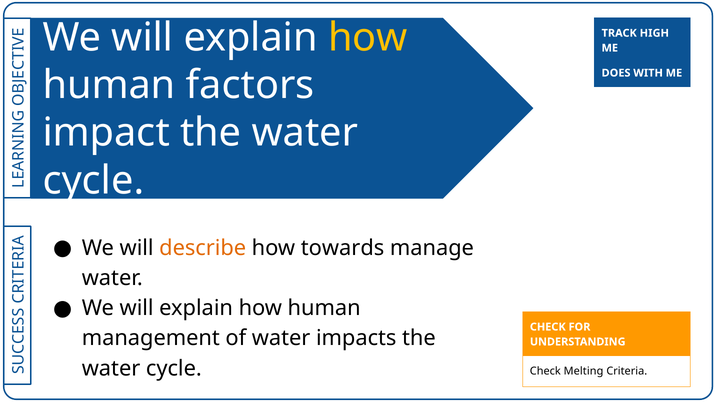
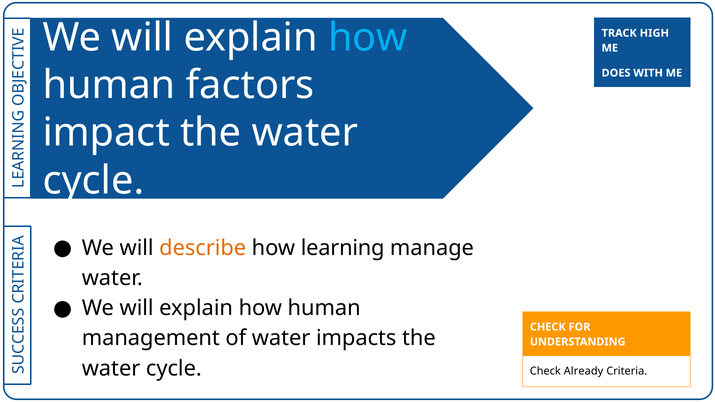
how at (368, 38) colour: yellow -> light blue
towards: towards -> learning
Melting: Melting -> Already
